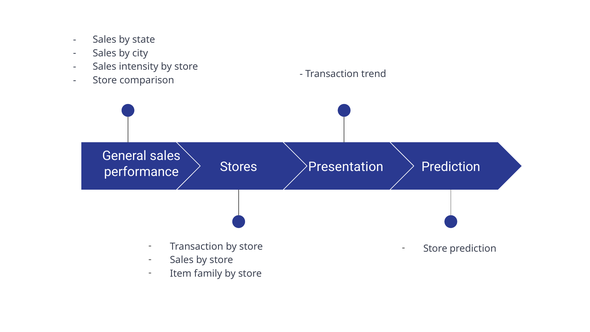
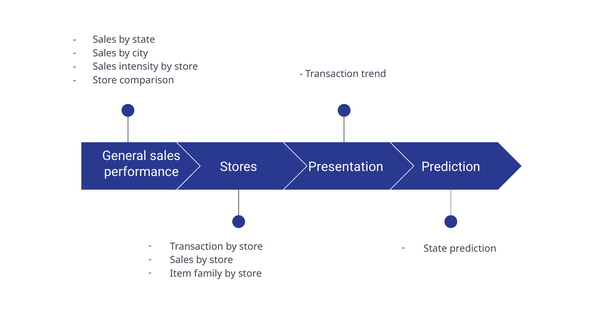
Store at (435, 248): Store -> State
